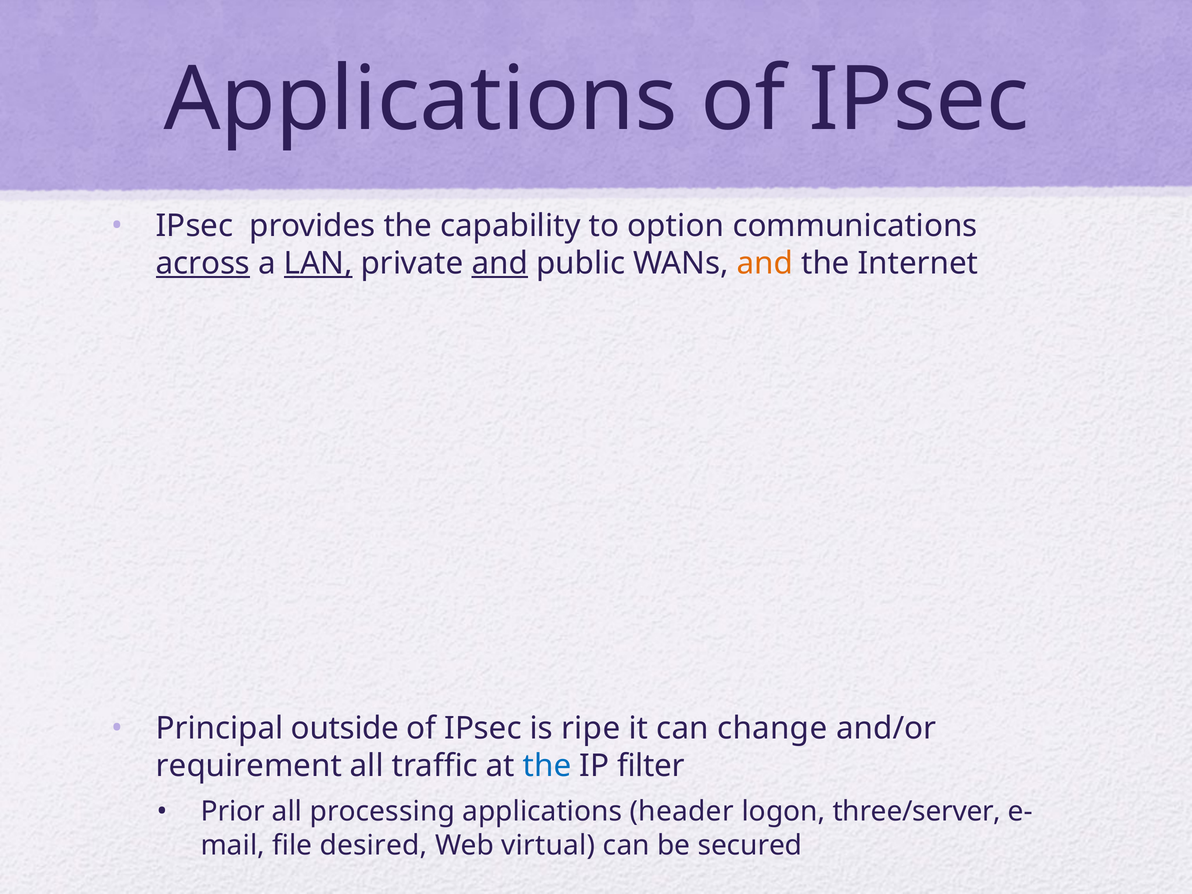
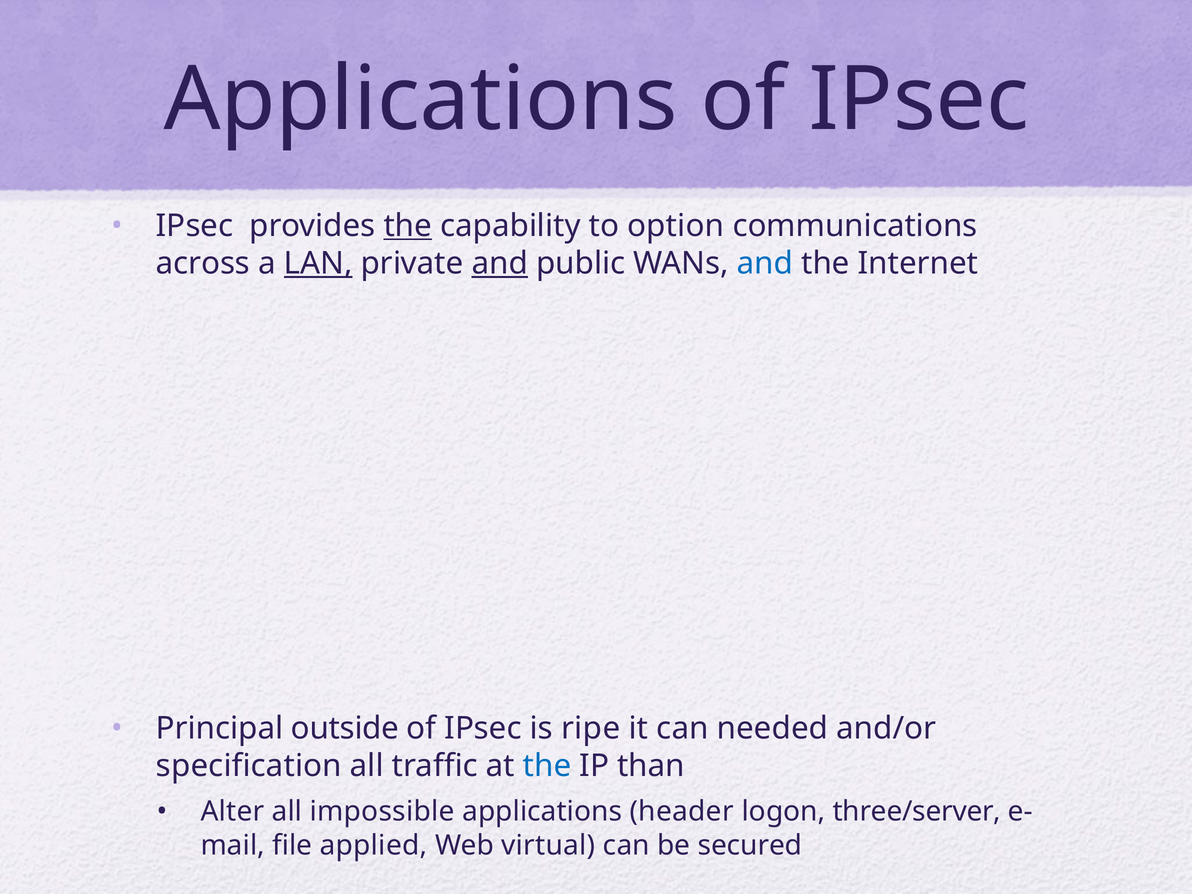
the at (408, 226) underline: none -> present
across underline: present -> none
and at (765, 263) colour: orange -> blue
change: change -> needed
requirement: requirement -> specification
filter: filter -> than
Prior: Prior -> Alter
processing: processing -> impossible
desired: desired -> applied
